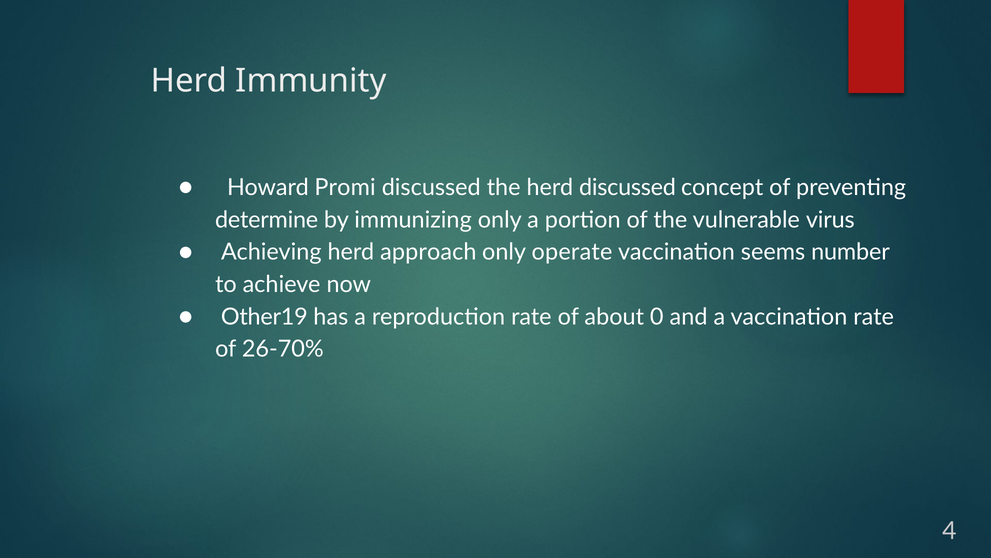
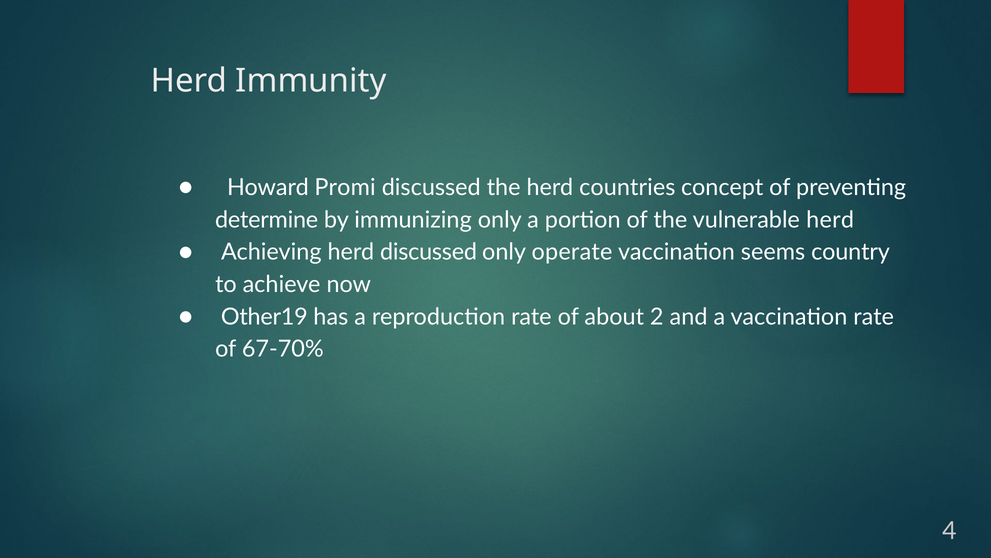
herd discussed: discussed -> countries
vulnerable virus: virus -> herd
herd approach: approach -> discussed
number: number -> country
0: 0 -> 2
26-70%: 26-70% -> 67-70%
